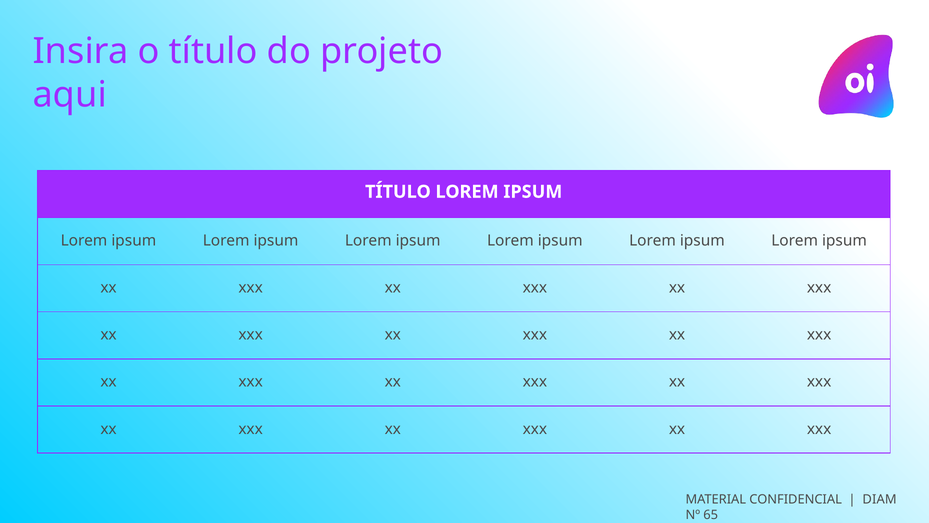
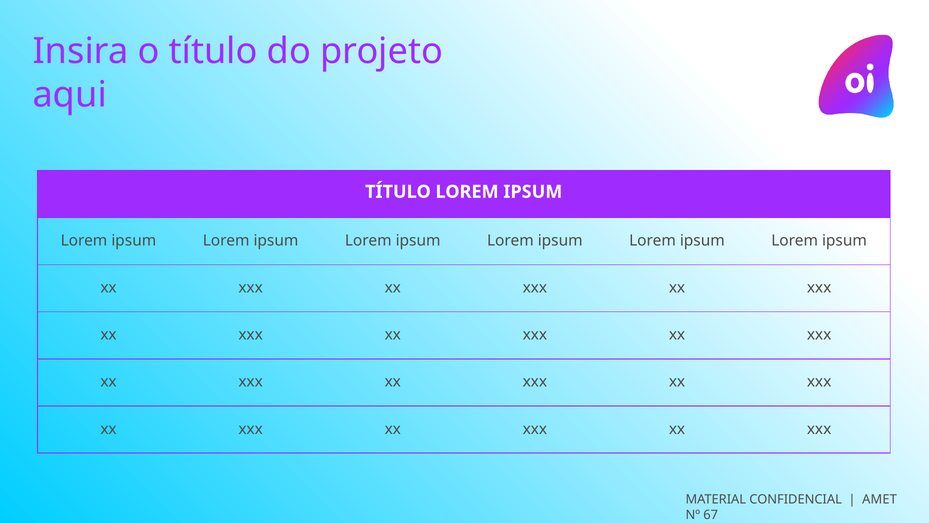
DIAM: DIAM -> AMET
65: 65 -> 67
